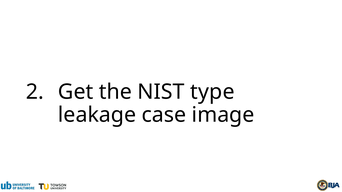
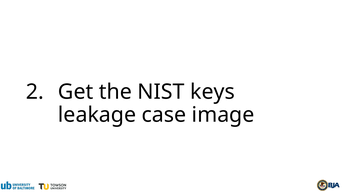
type: type -> keys
